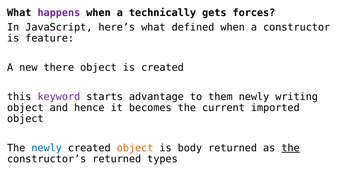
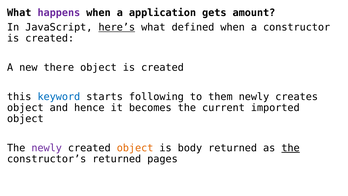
technically: technically -> application
forces: forces -> amount
here’s underline: none -> present
feature at (50, 38): feature -> created
keyword colour: purple -> blue
advantage: advantage -> following
writing: writing -> creates
newly at (47, 148) colour: blue -> purple
types: types -> pages
